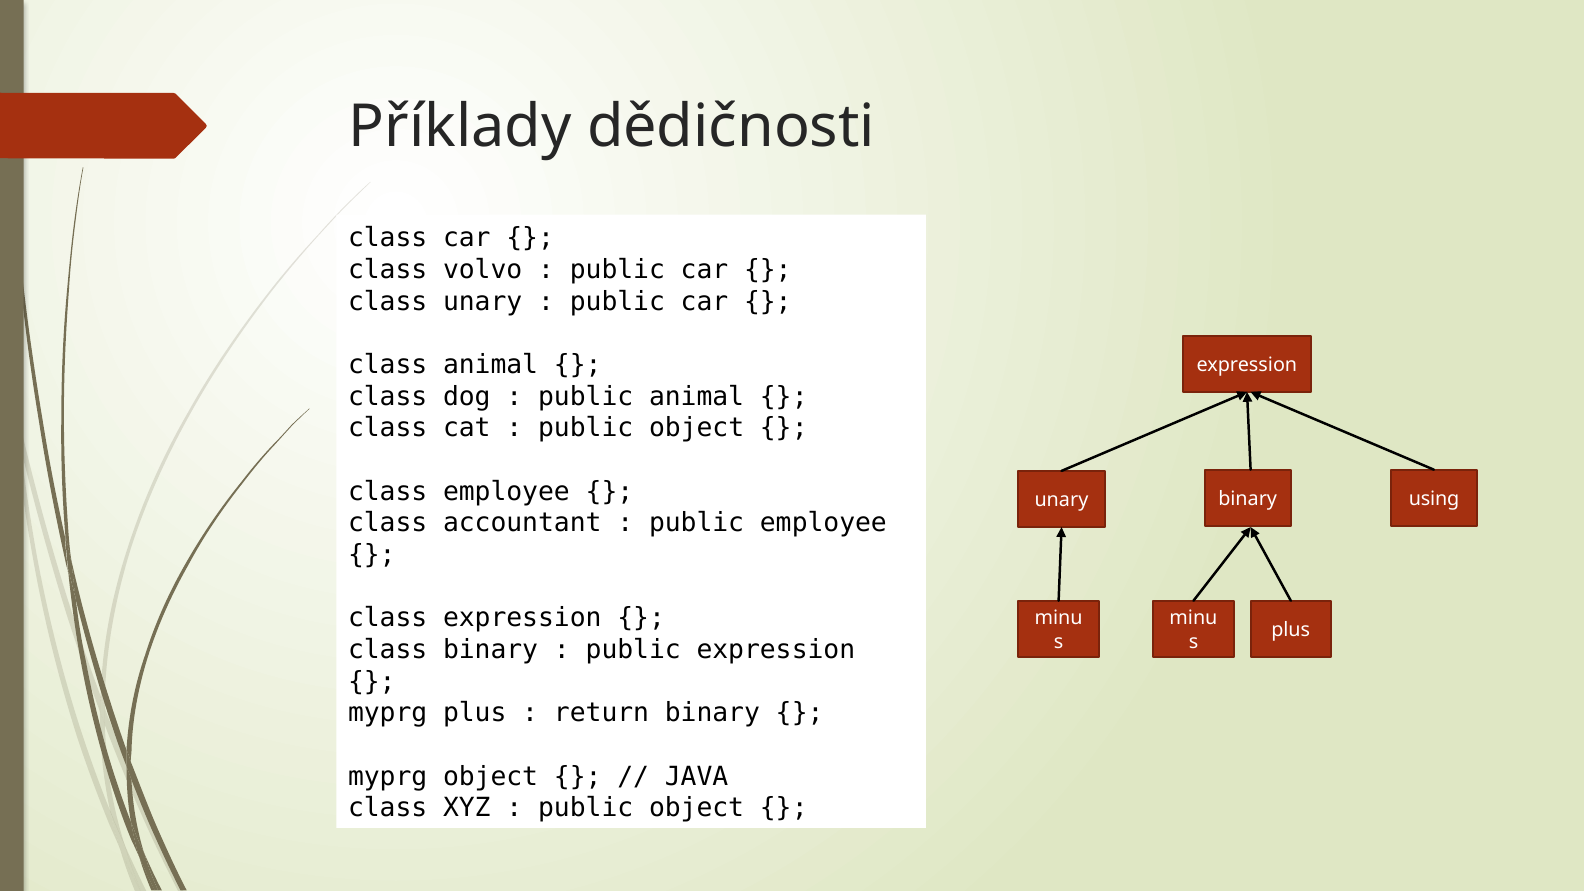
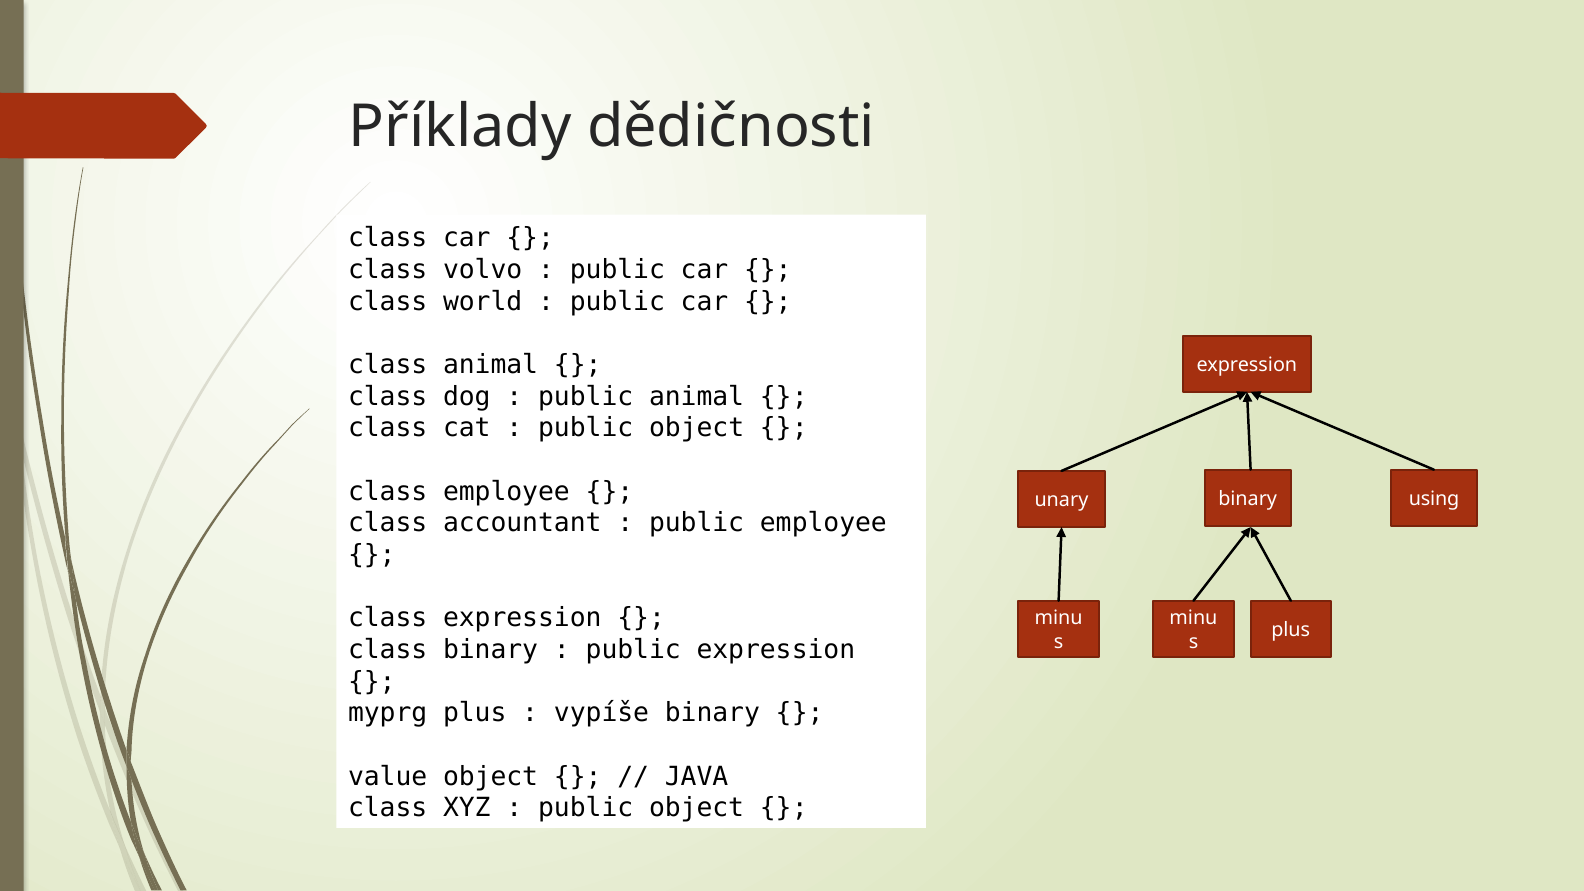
class unary: unary -> world
return: return -> vypíše
myprg at (388, 776): myprg -> value
